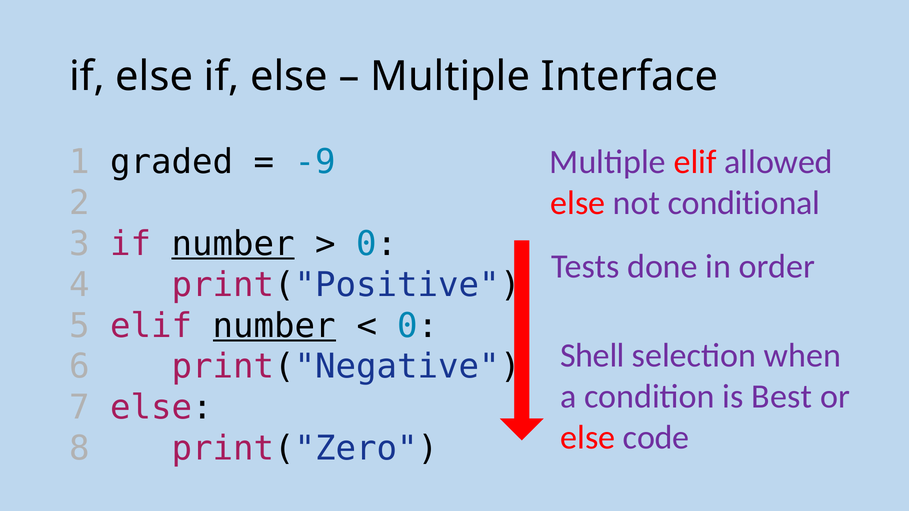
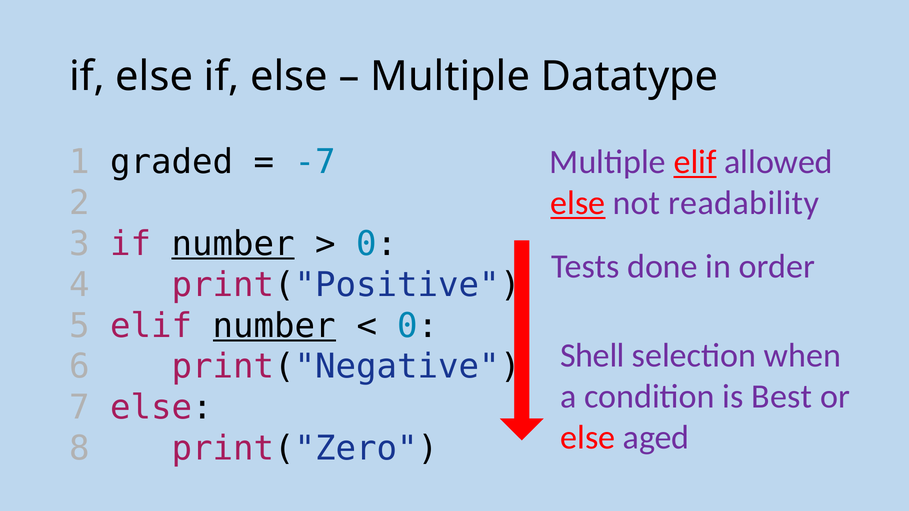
Interface: Interface -> Datatype
-9: -9 -> -7
elif at (695, 162) underline: none -> present
else at (578, 203) underline: none -> present
conditional: conditional -> readability
code: code -> aged
